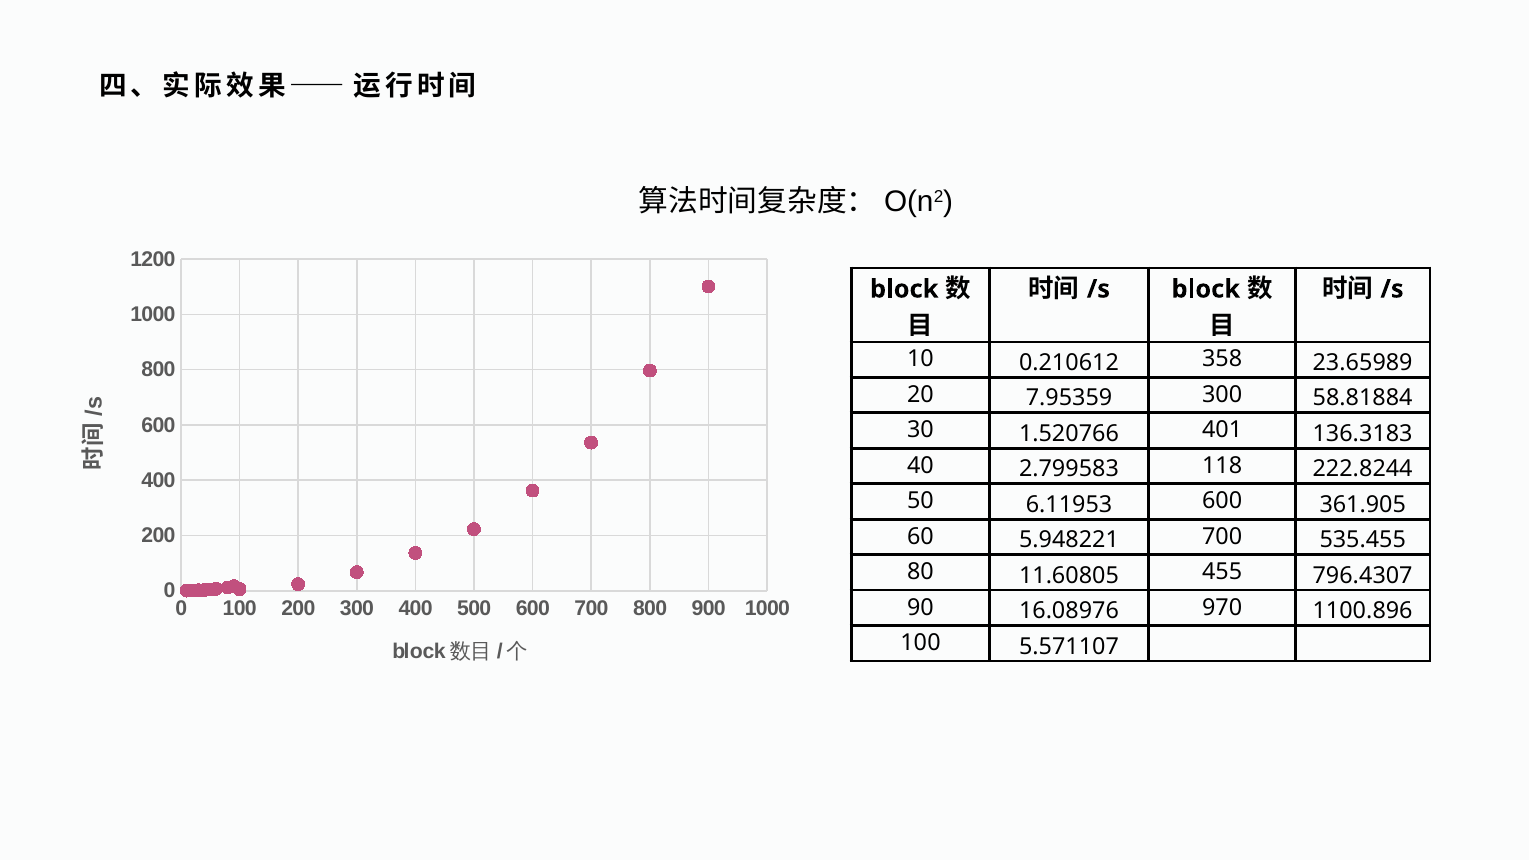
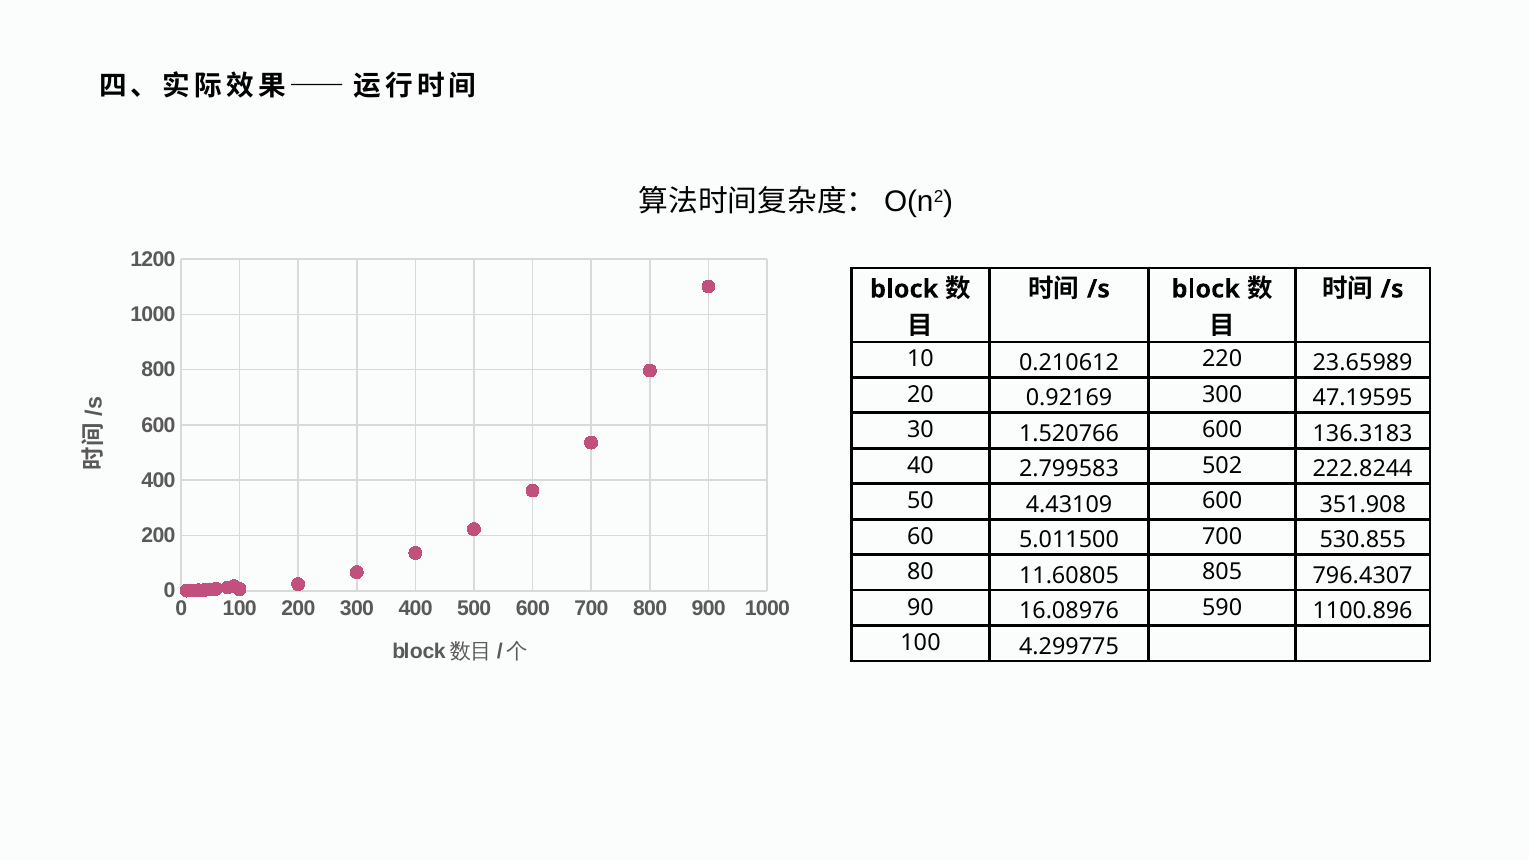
358: 358 -> 220
7.95359: 7.95359 -> 0.92169
58.81884: 58.81884 -> 47.19595
1.520766 401: 401 -> 600
118: 118 -> 502
6.11953: 6.11953 -> 4.43109
361.905: 361.905 -> 351.908
5.948221: 5.948221 -> 5.011500
535.455: 535.455 -> 530.855
455: 455 -> 805
970: 970 -> 590
5.571107: 5.571107 -> 4.299775
